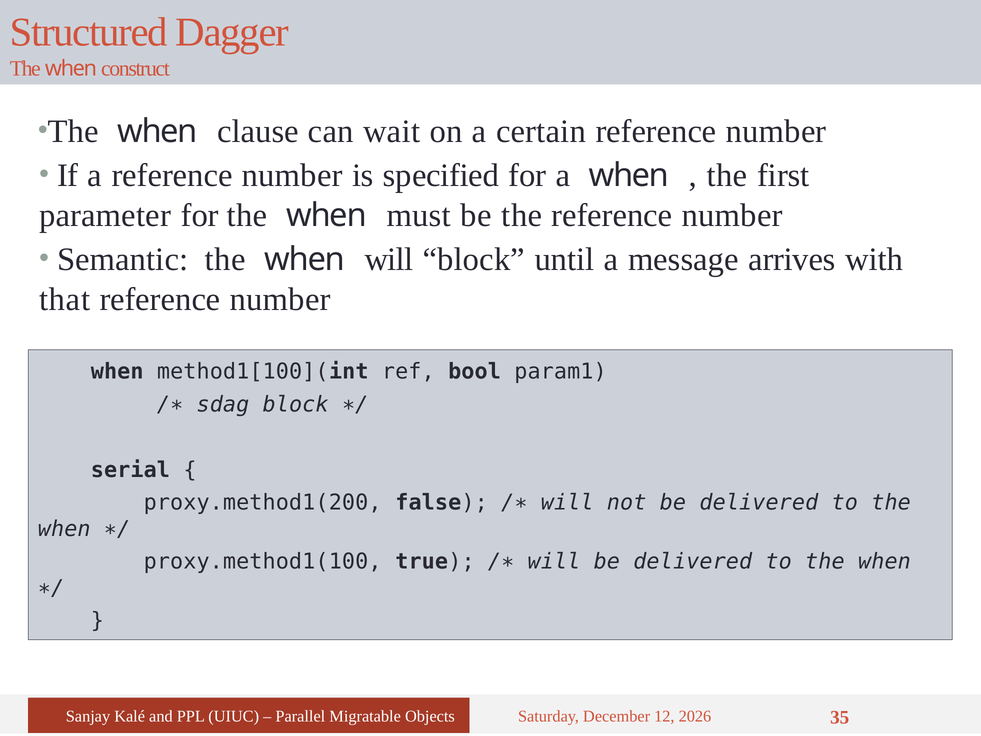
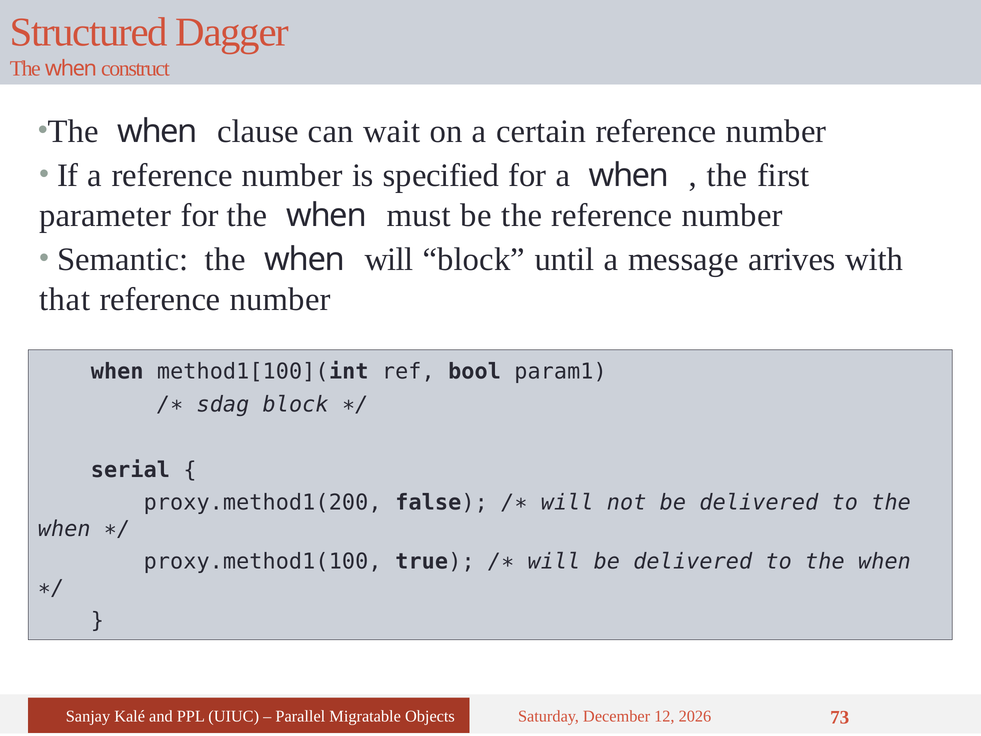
35: 35 -> 73
